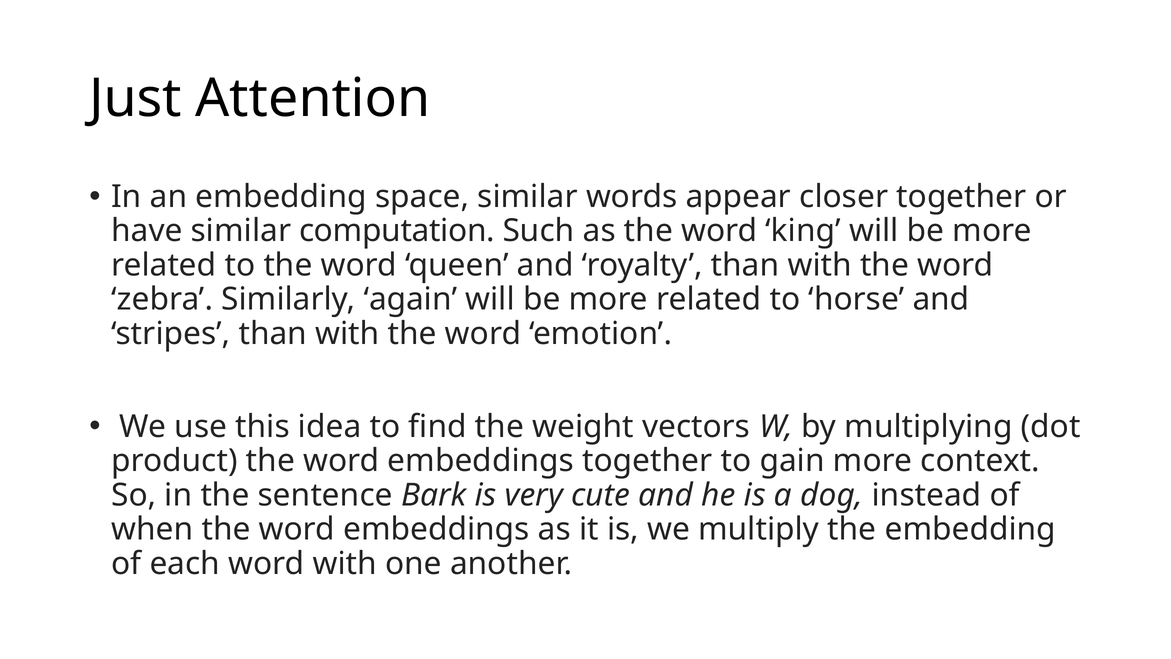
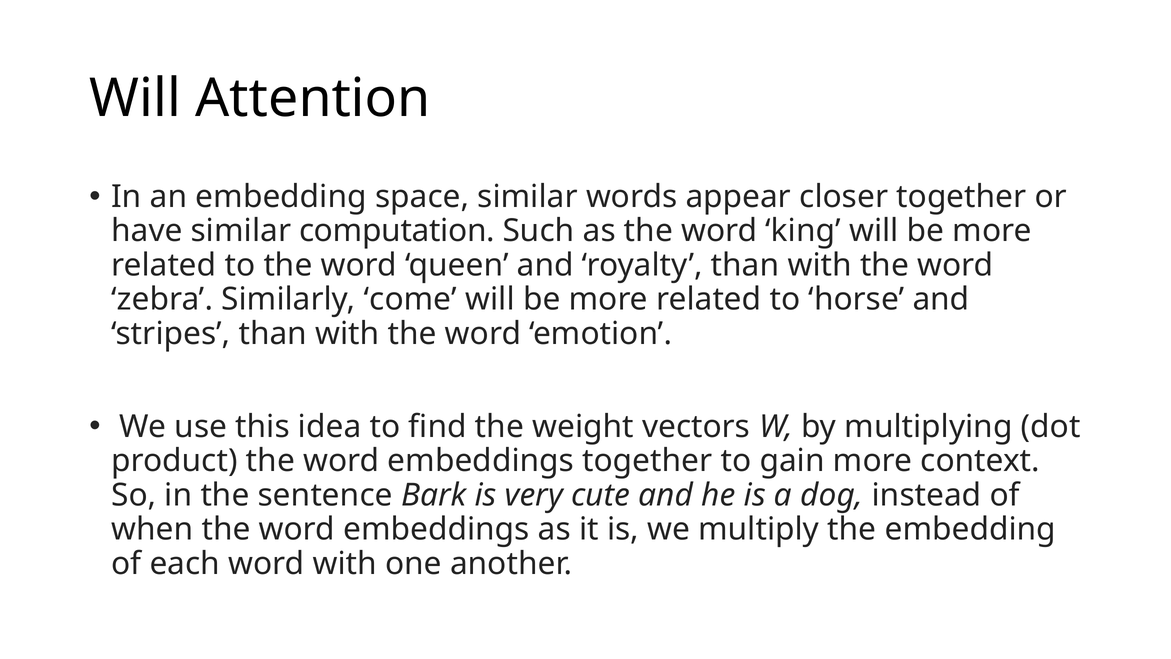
Just at (135, 98): Just -> Will
again: again -> come
